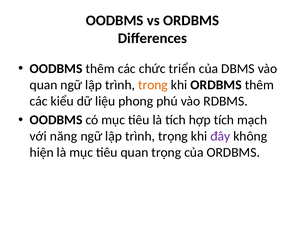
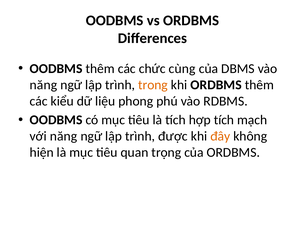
triển: triển -> cùng
quan at (44, 85): quan -> năng
trình trọng: trọng -> được
đây colour: purple -> orange
